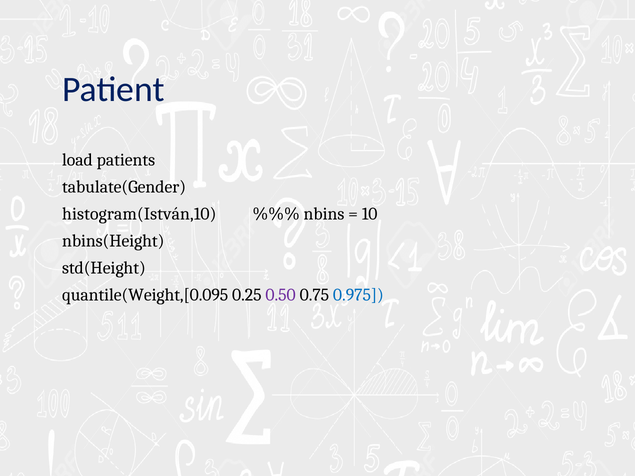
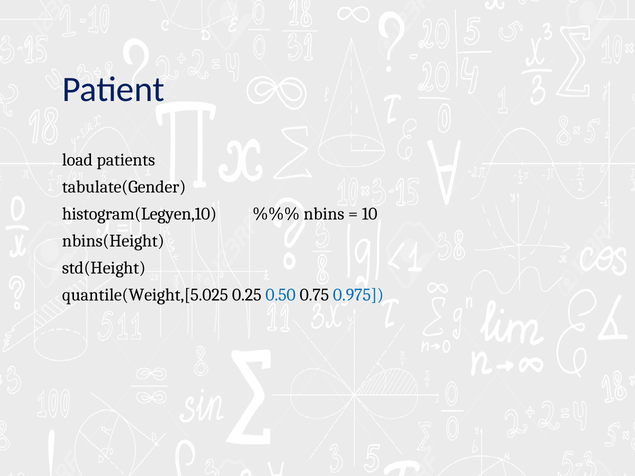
histogram(István,10: histogram(István,10 -> histogram(Legyen,10
quantile(Weight,[0.095: quantile(Weight,[0.095 -> quantile(Weight,[5.025
0.50 colour: purple -> blue
